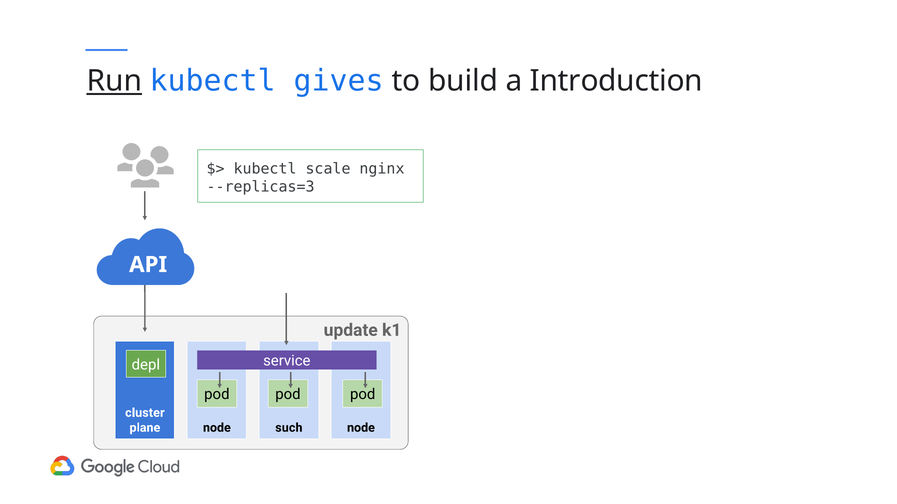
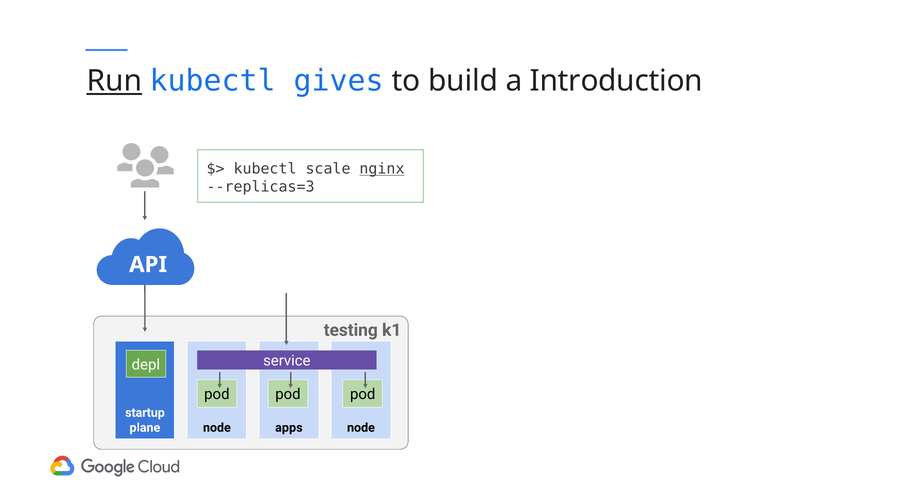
nginx underline: none -> present
update: update -> testing
cluster: cluster -> startup
such: such -> apps
